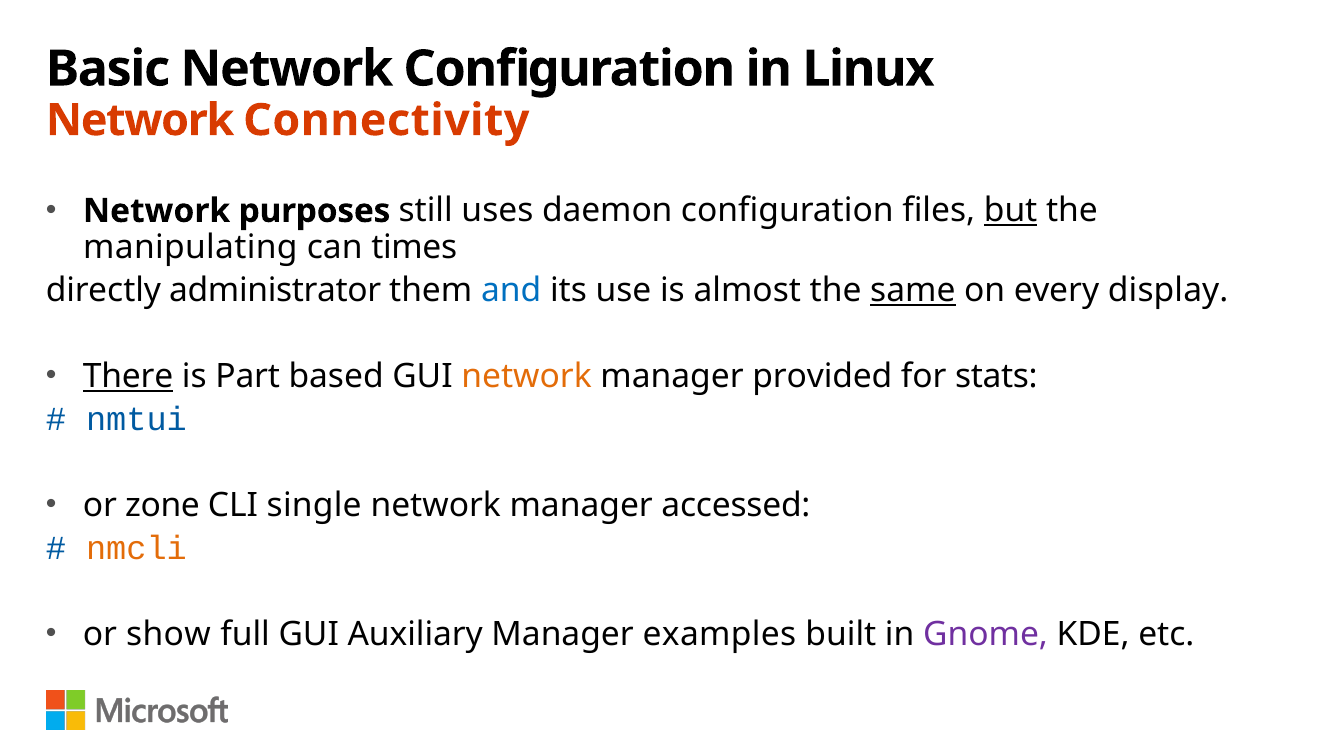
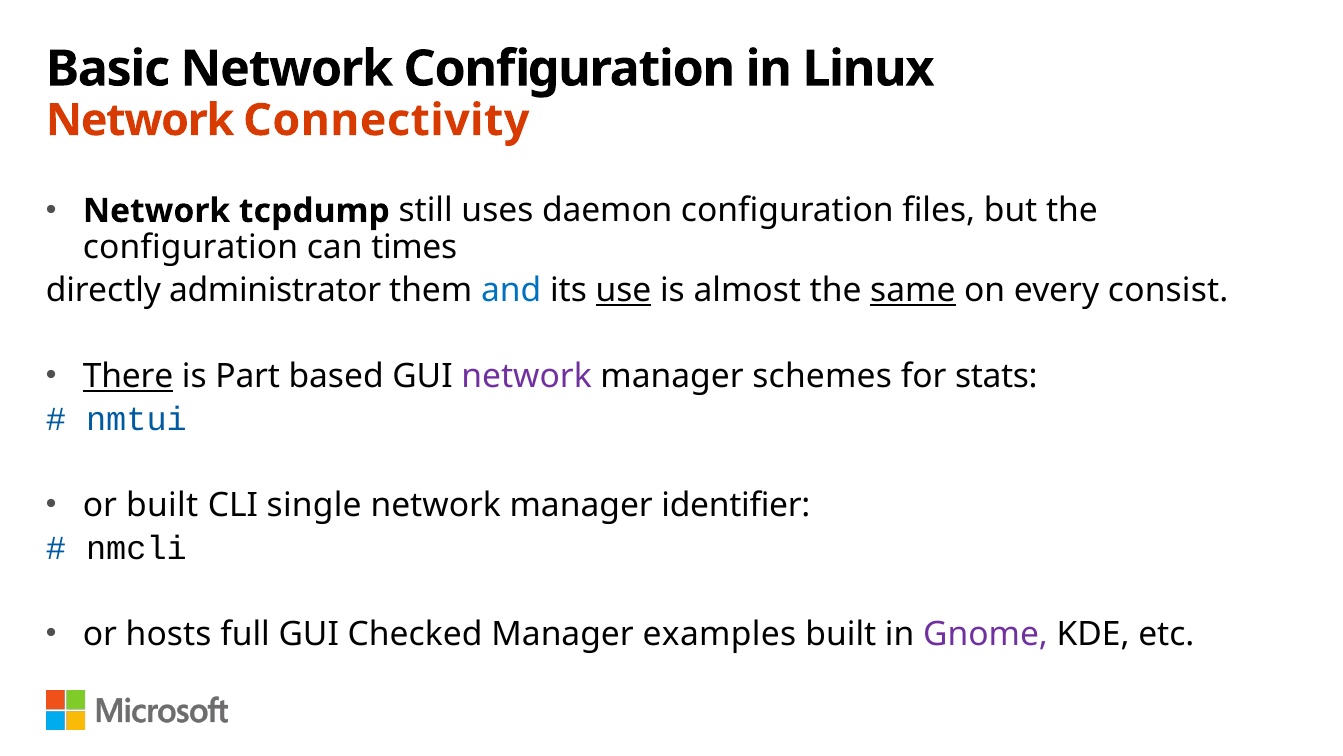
purposes: purposes -> tcpdump
but underline: present -> none
manipulating at (190, 247): manipulating -> configuration
use underline: none -> present
display: display -> consist
network at (527, 376) colour: orange -> purple
provided: provided -> schemes
or zone: zone -> built
accessed: accessed -> identifier
nmcli colour: orange -> black
show: show -> hosts
Auxiliary: Auxiliary -> Checked
